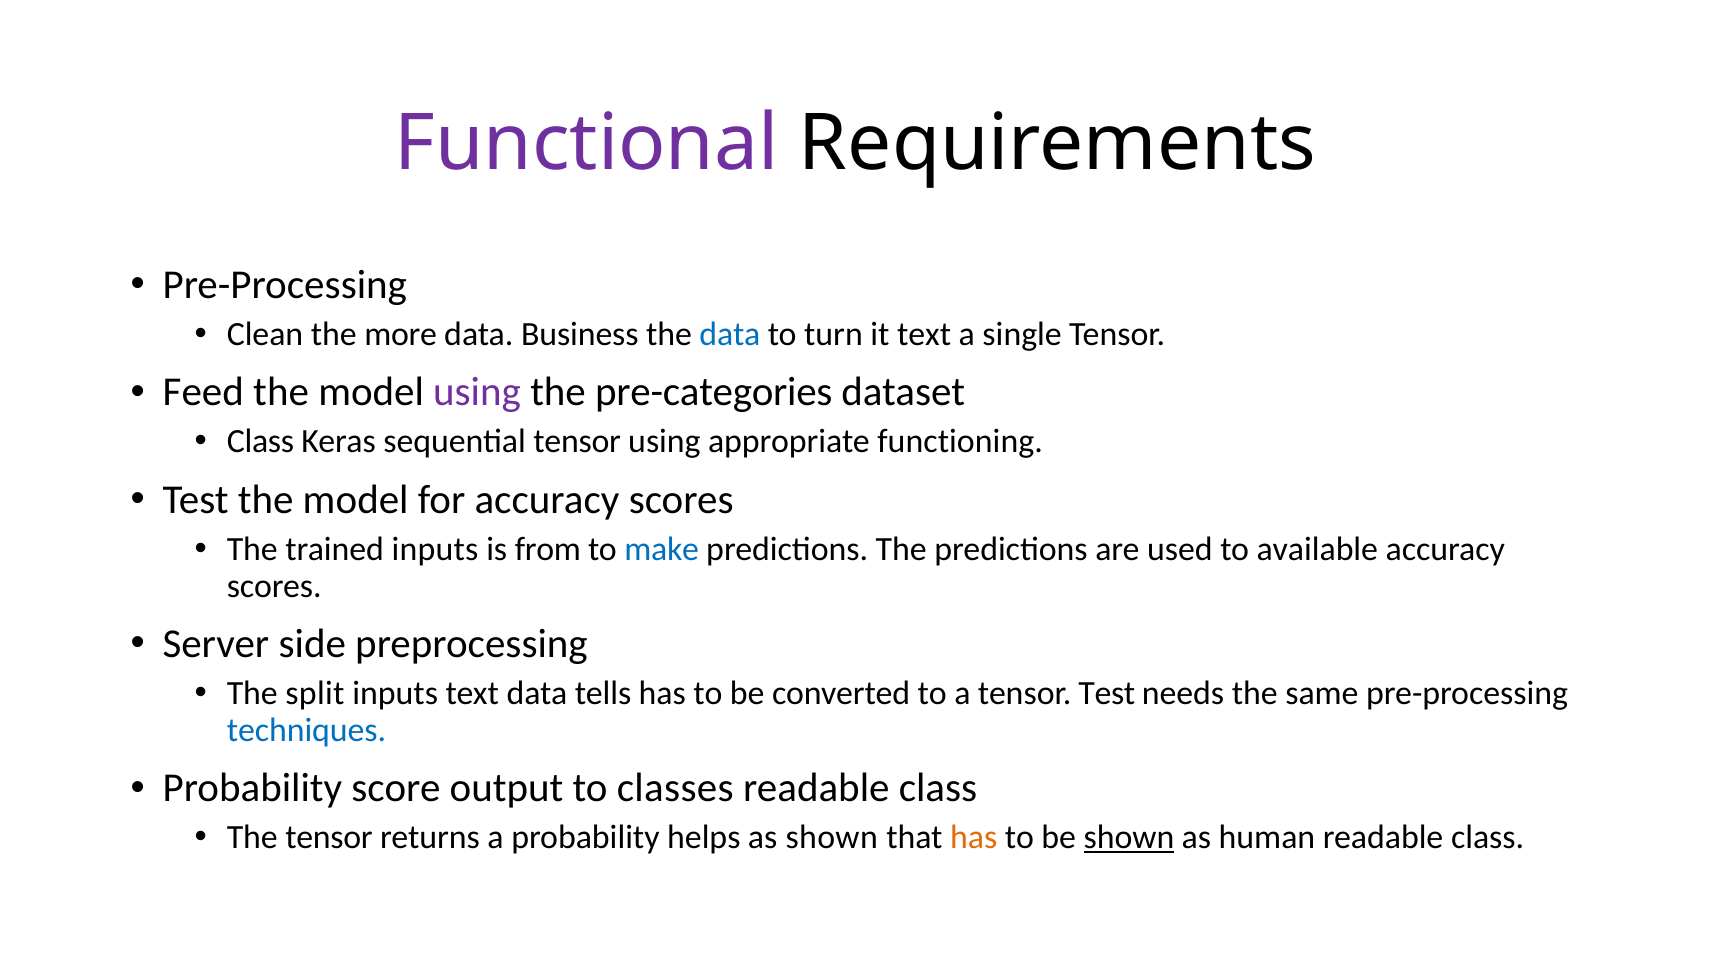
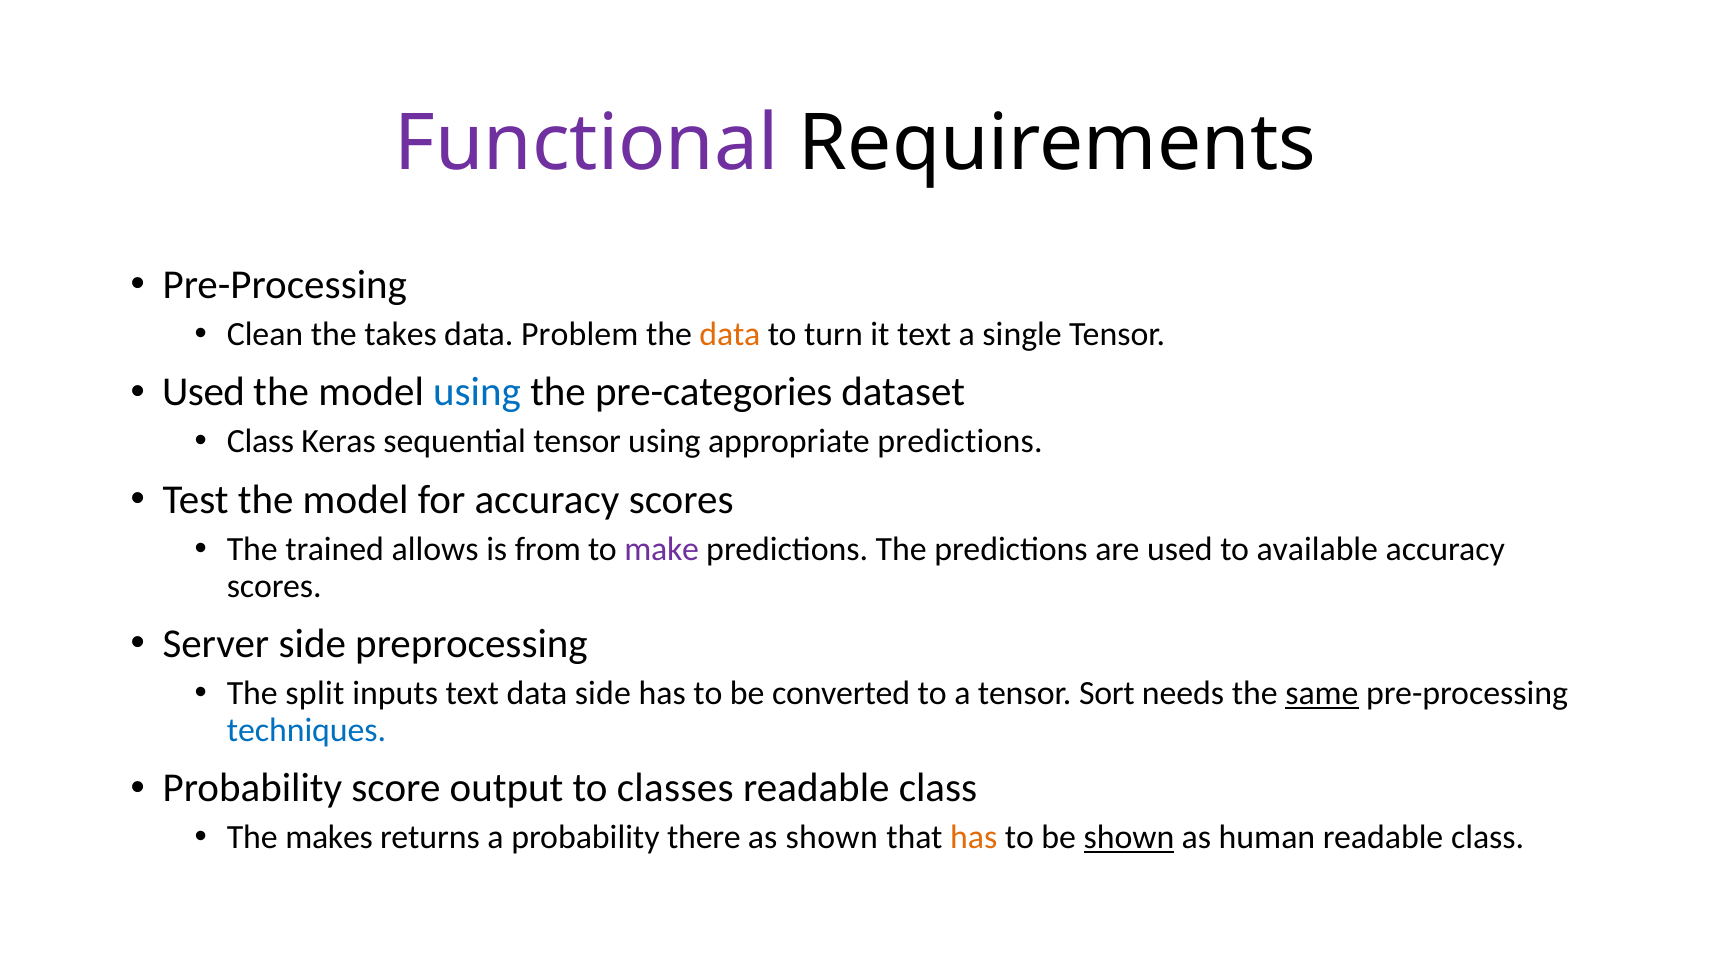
more: more -> takes
Business: Business -> Problem
data at (730, 334) colour: blue -> orange
Feed at (203, 392): Feed -> Used
using at (477, 392) colour: purple -> blue
appropriate functioning: functioning -> predictions
trained inputs: inputs -> allows
make colour: blue -> purple
data tells: tells -> side
tensor Test: Test -> Sort
same underline: none -> present
The tensor: tensor -> makes
helps: helps -> there
